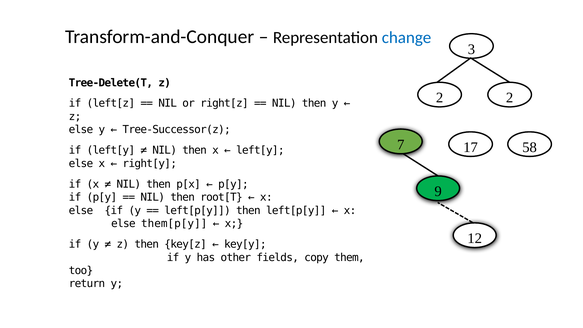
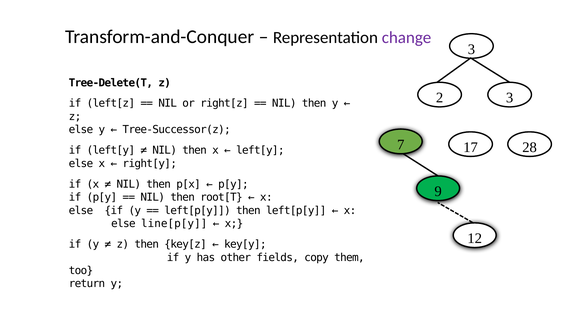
change colour: blue -> purple
2 2: 2 -> 3
58: 58 -> 28
them[p[y: them[p[y -> line[p[y
